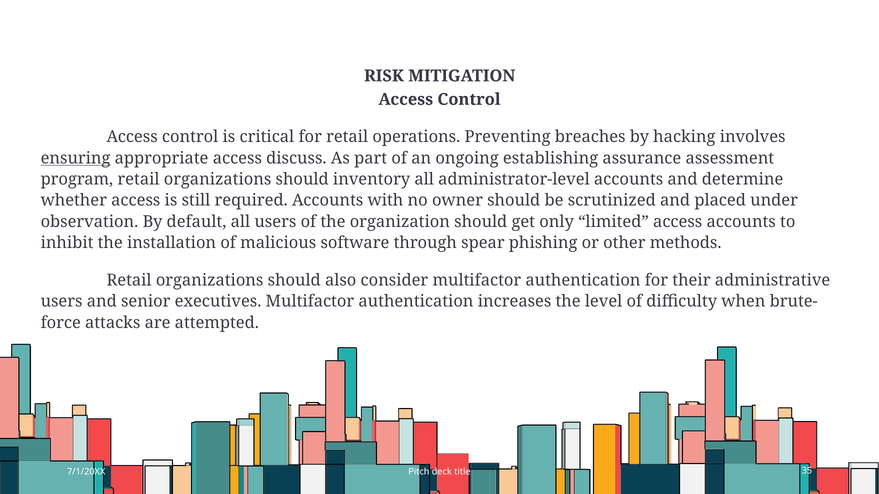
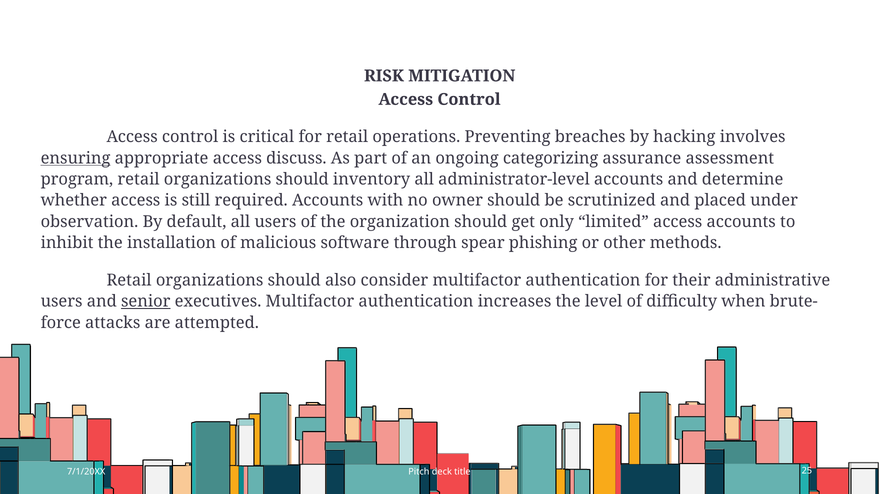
establishing: establishing -> categorizing
senior underline: none -> present
35: 35 -> 25
